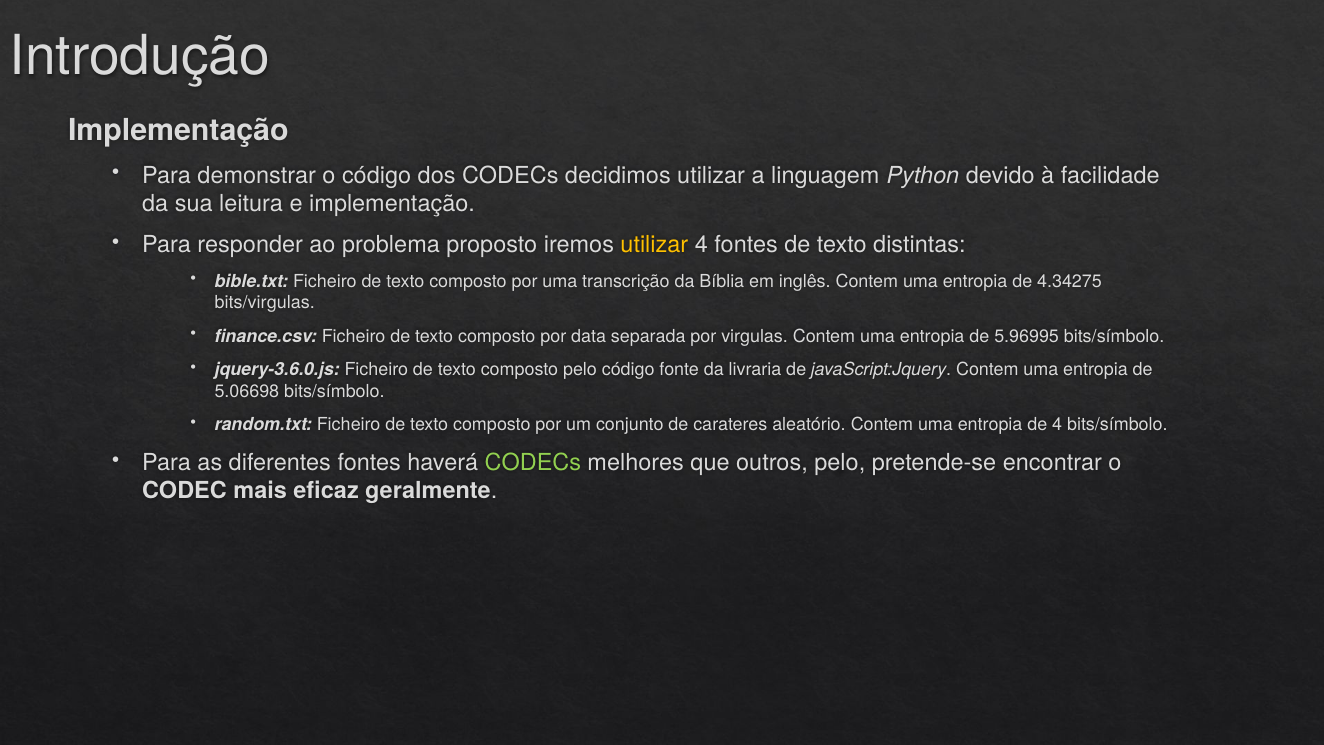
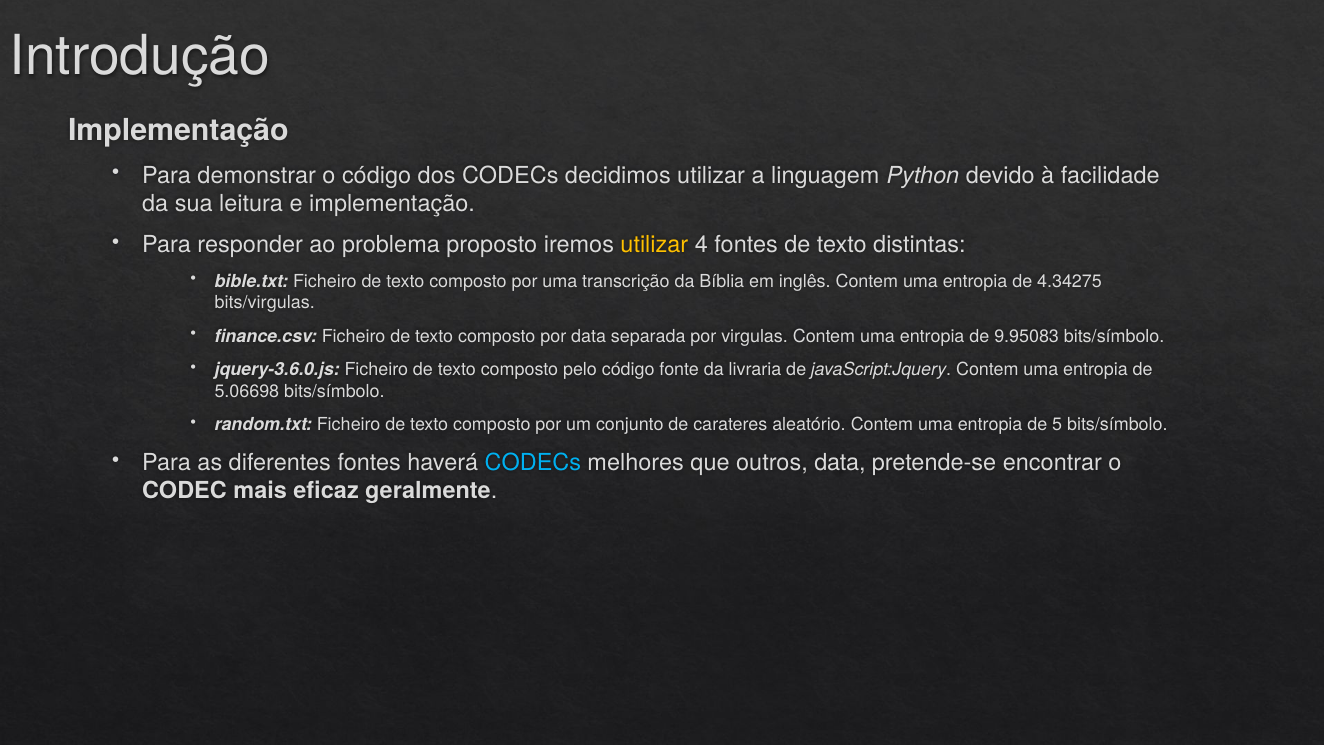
5.96995: 5.96995 -> 9.95083
de 4: 4 -> 5
CODECs at (533, 463) colour: light green -> light blue
outros pelo: pelo -> data
